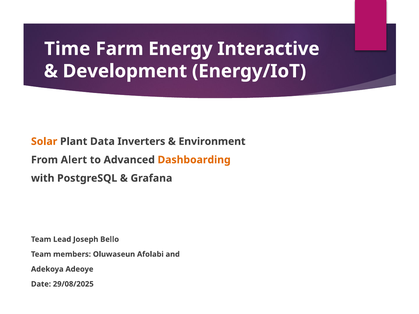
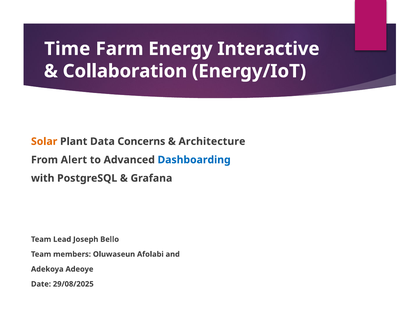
Development: Development -> Collaboration
Inverters: Inverters -> Concerns
Environment: Environment -> Architecture
Dashboarding colour: orange -> blue
